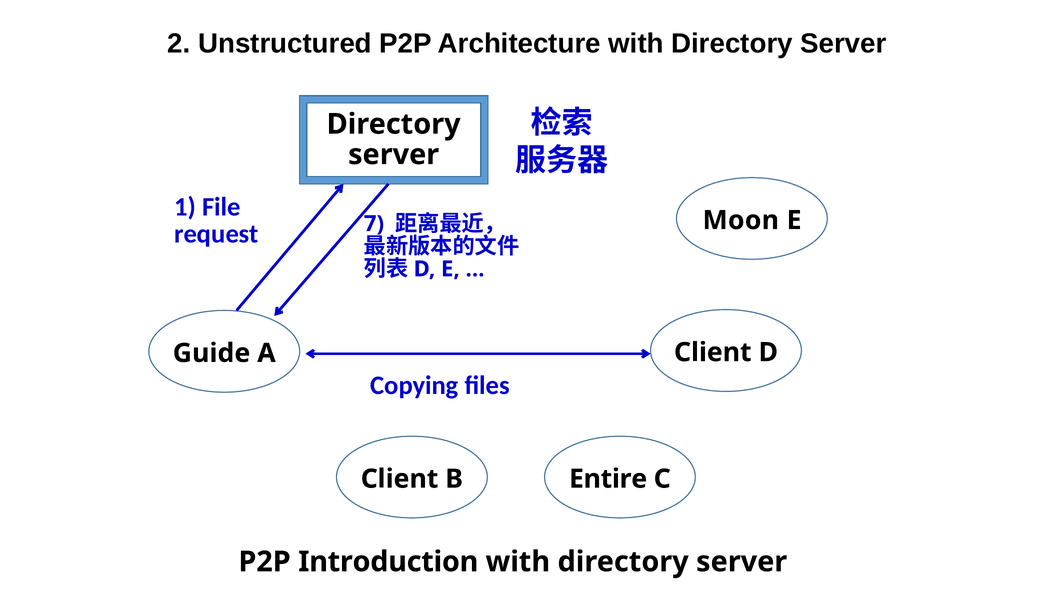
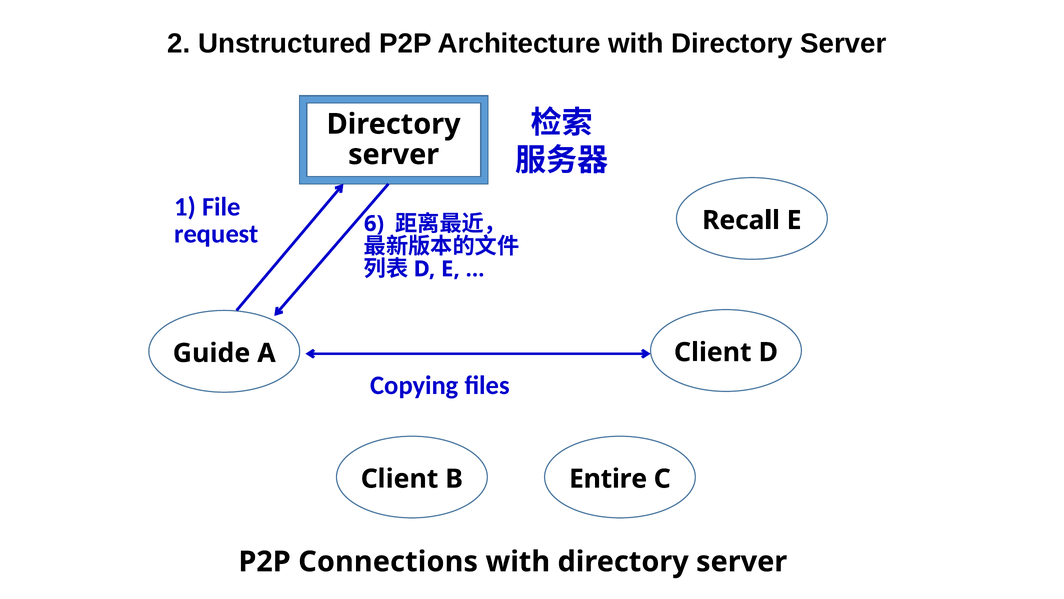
Moon: Moon -> Recall
7: 7 -> 6
Introduction: Introduction -> Connections
